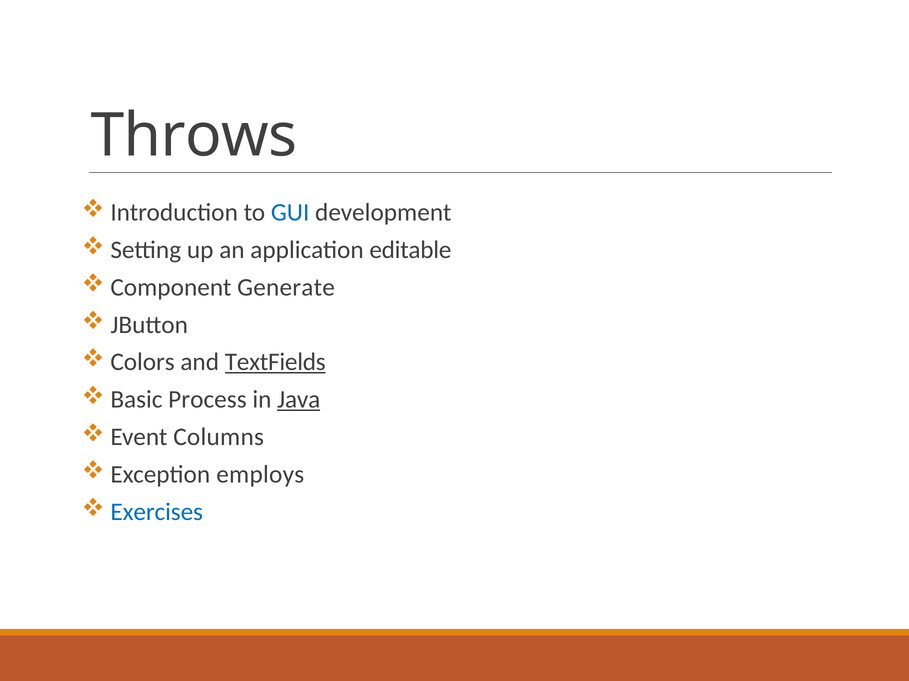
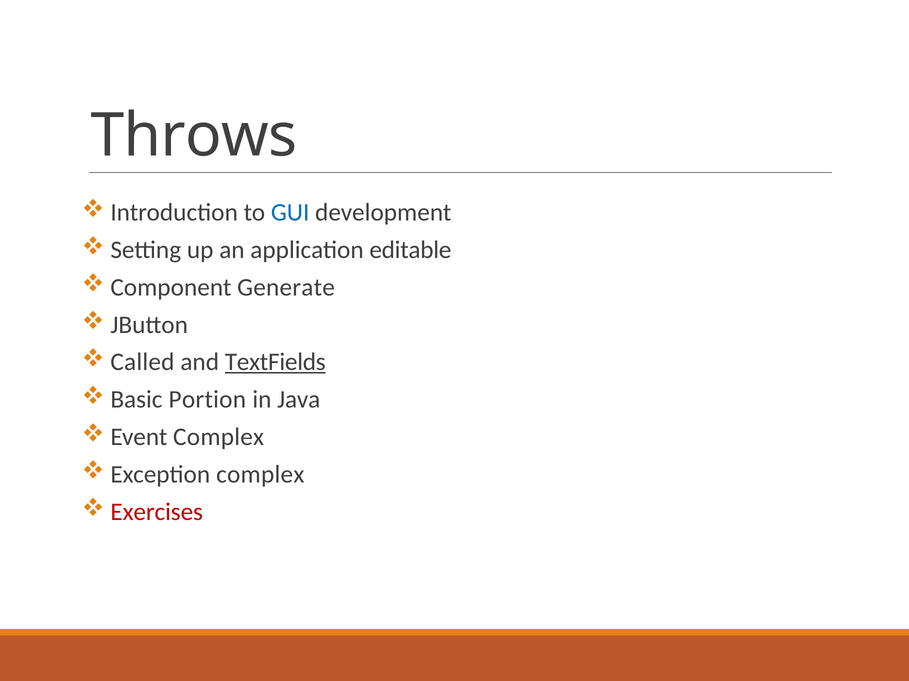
Colors: Colors -> Called
Process: Process -> Portion
Java underline: present -> none
Event Columns: Columns -> Complex
Exception employs: employs -> complex
Exercises colour: blue -> red
